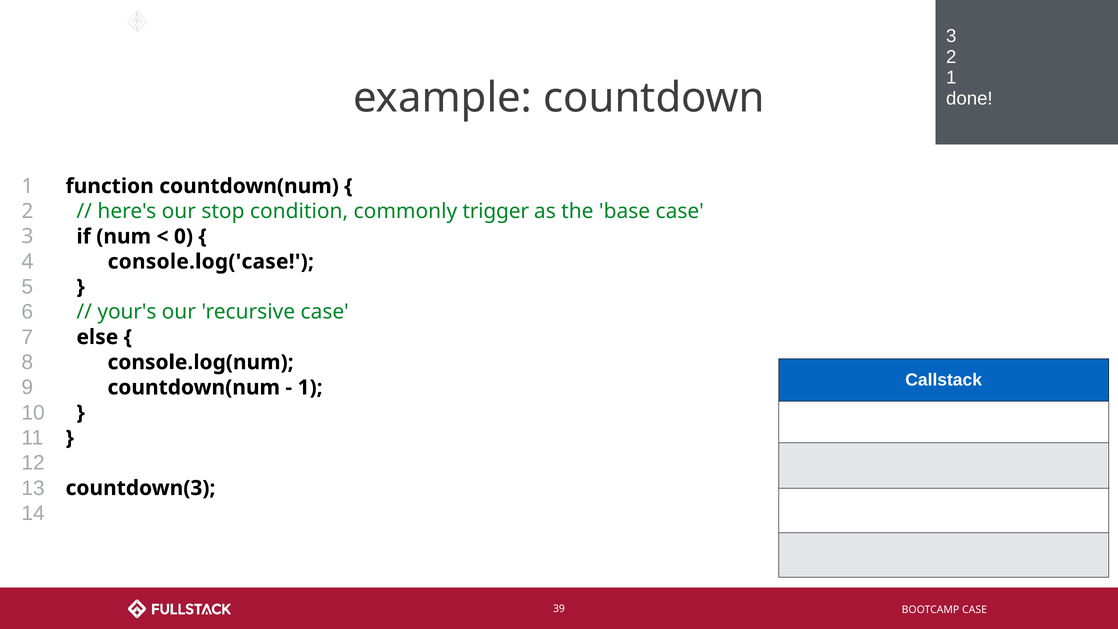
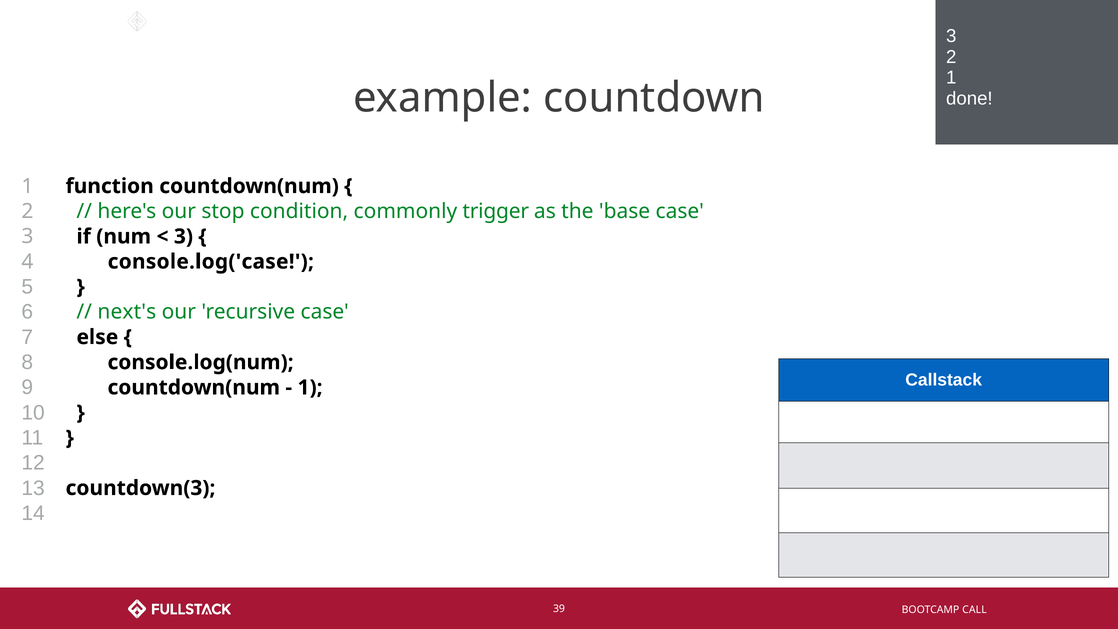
0 at (183, 236): 0 -> 3
your's: your's -> next's
BOOTCAMP CASE: CASE -> CALL
